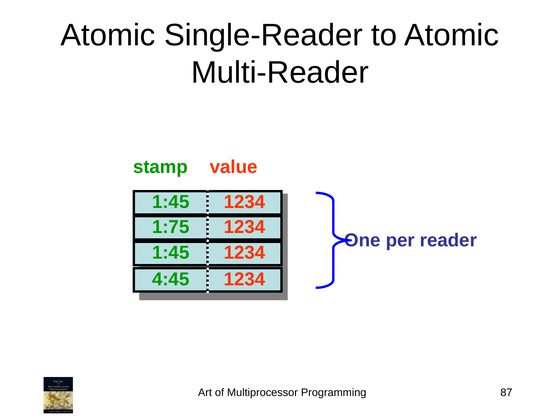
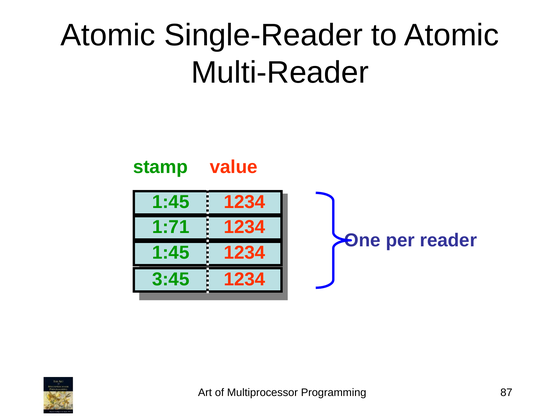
1:75: 1:75 -> 1:71
4:45: 4:45 -> 3:45
